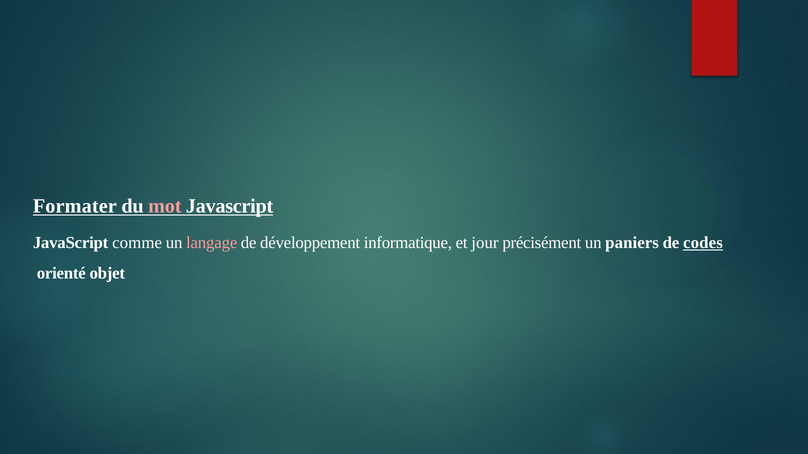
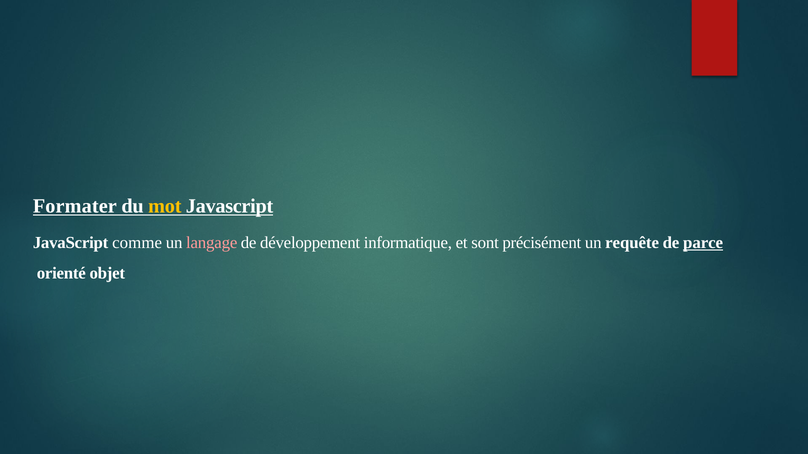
mot colour: pink -> yellow
jour: jour -> sont
paniers: paniers -> requête
codes: codes -> parce
